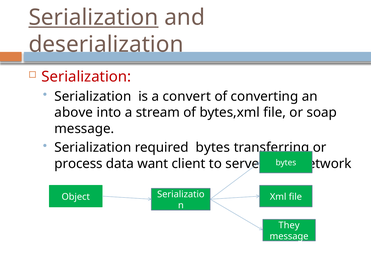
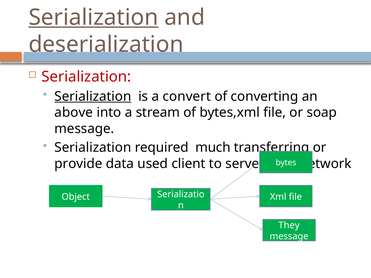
Serialization at (93, 97) underline: none -> present
required bytes: bytes -> much
process: process -> provide
want: want -> used
